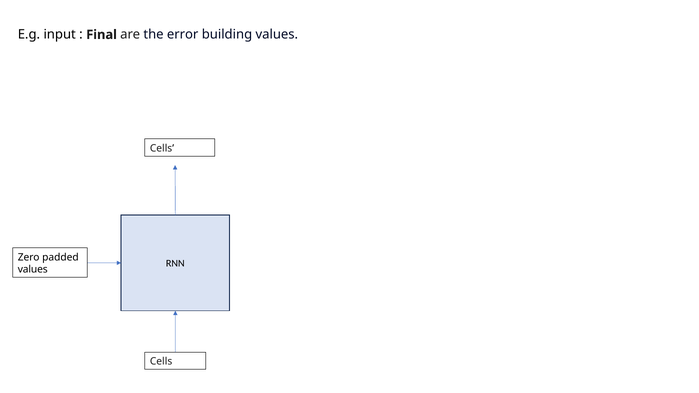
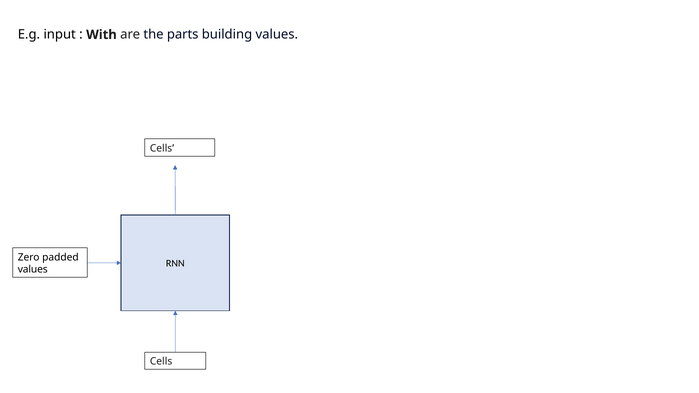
Final: Final -> With
error: error -> parts
